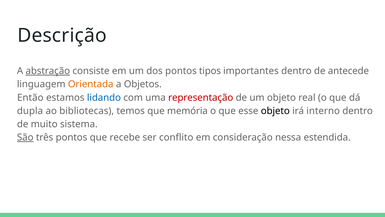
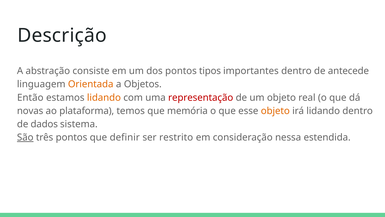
abstração underline: present -> none
lidando at (104, 97) colour: blue -> orange
dupla: dupla -> novas
bibliotecas: bibliotecas -> plataforma
objeto at (275, 111) colour: black -> orange
irá interno: interno -> lidando
muito: muito -> dados
recebe: recebe -> definir
conflito: conflito -> restrito
